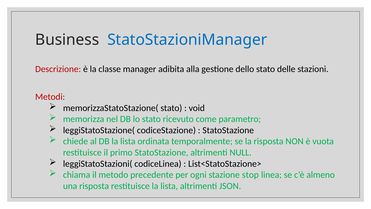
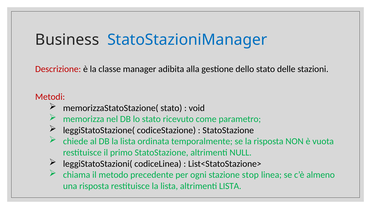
altrimenti JSON: JSON -> LISTA
